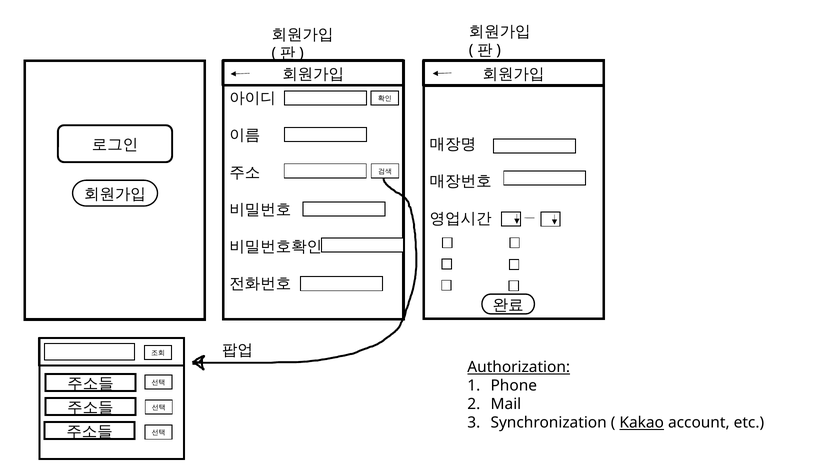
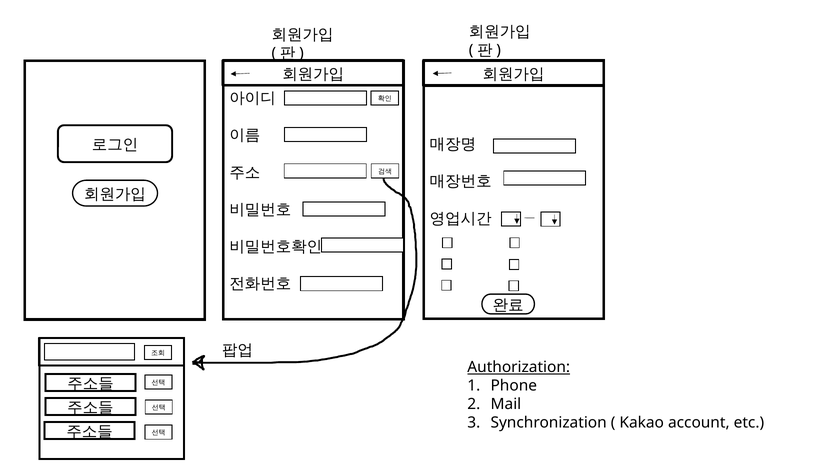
Kakao underline: present -> none
